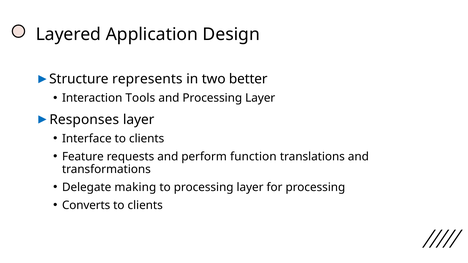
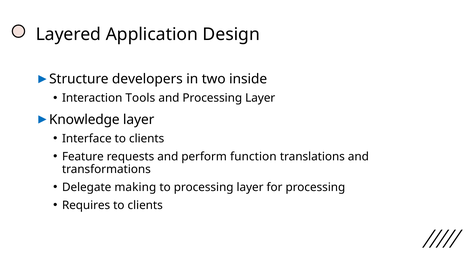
represents: represents -> developers
better: better -> inside
Responses: Responses -> Knowledge
Converts: Converts -> Requires
